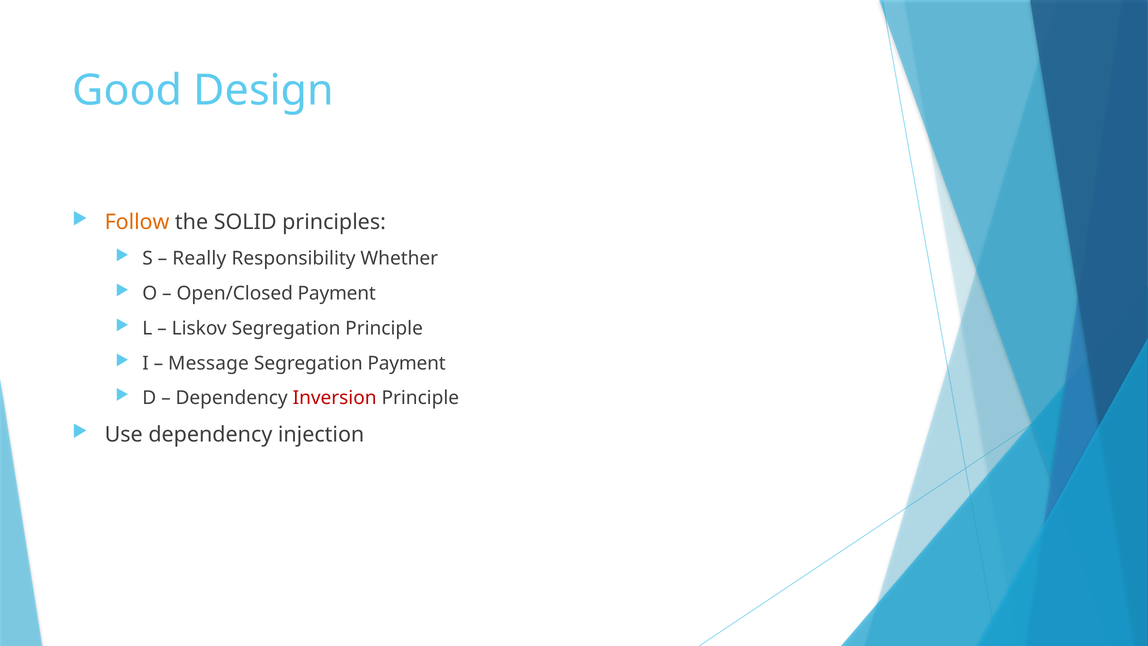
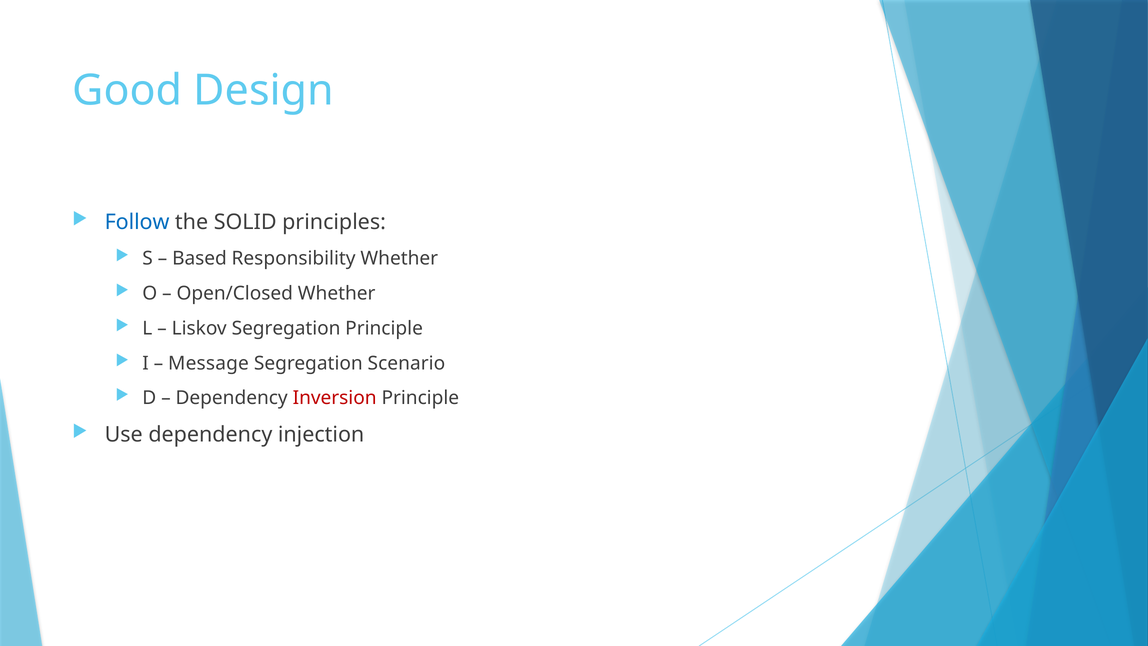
Follow colour: orange -> blue
Really: Really -> Based
Open/Closed Payment: Payment -> Whether
Segregation Payment: Payment -> Scenario
